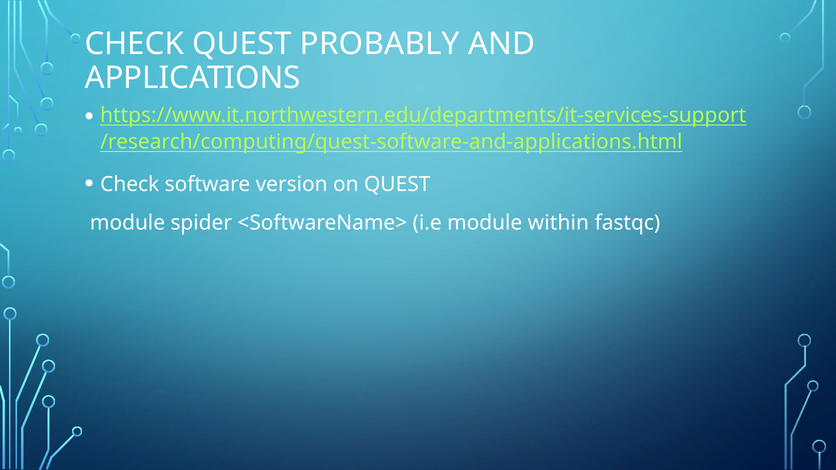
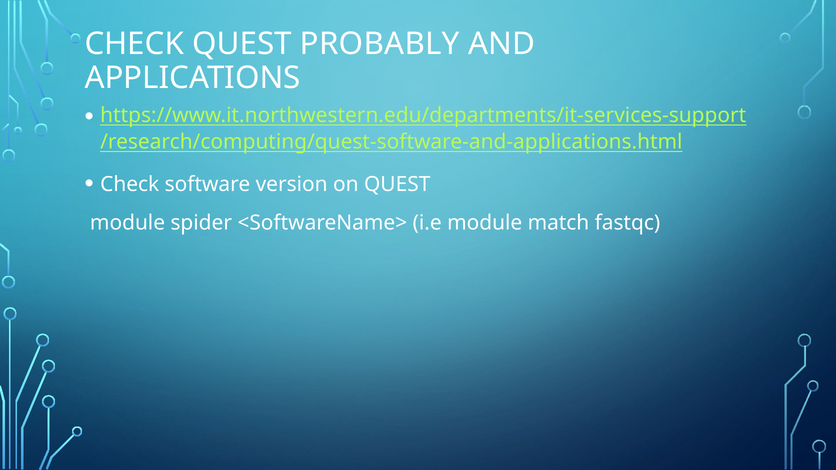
within: within -> match
